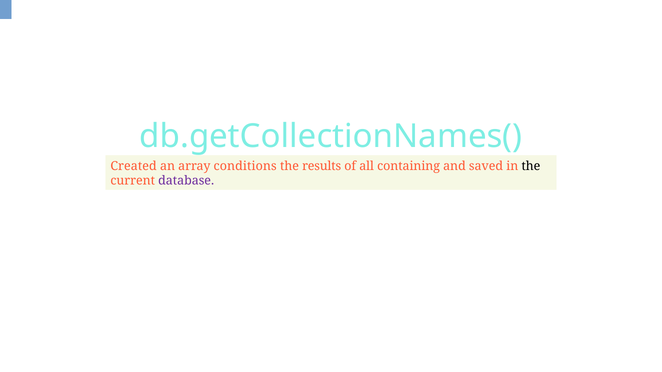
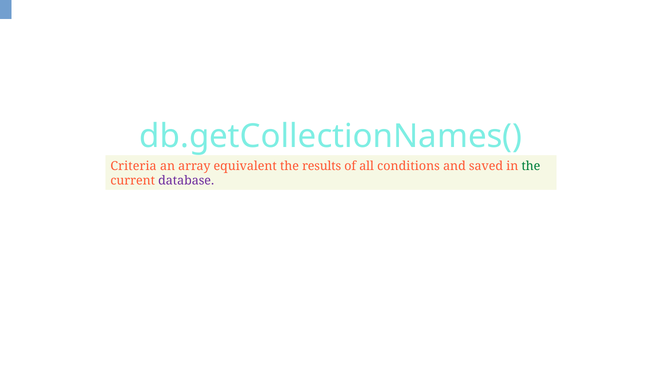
Created: Created -> Criteria
conditions: conditions -> equivalent
containing: containing -> conditions
the at (531, 166) colour: black -> green
